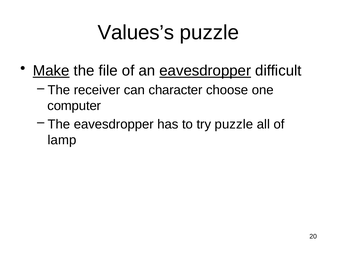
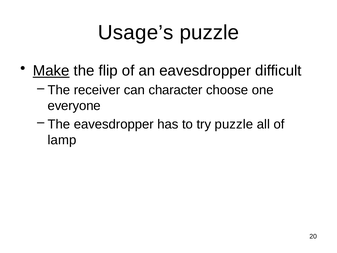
Values’s: Values’s -> Usage’s
file: file -> flip
eavesdropper at (205, 71) underline: present -> none
computer: computer -> everyone
